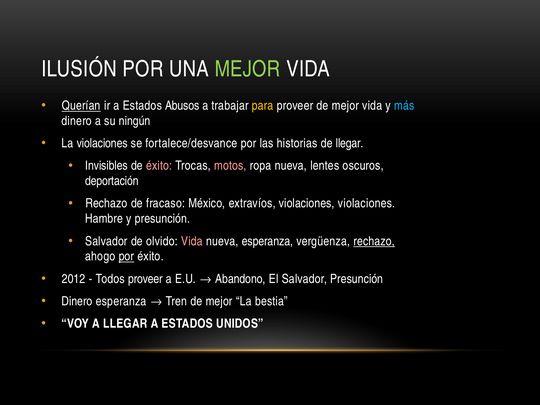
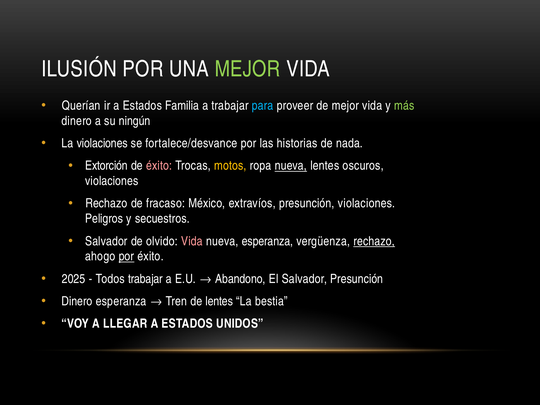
Querían underline: present -> none
Abusos: Abusos -> Familia
para colour: yellow -> light blue
más colour: light blue -> light green
de llegar: llegar -> nada
Invisibles: Invisibles -> Extorción
motos colour: pink -> yellow
nueva at (291, 166) underline: none -> present
deportación at (112, 181): deportación -> violaciones
extravíos violaciones: violaciones -> presunción
Hambre: Hambre -> Peligros
y presunción: presunción -> secuestros
2012: 2012 -> 2025
Todos proveer: proveer -> trabajar
Tren de mejor: mejor -> lentes
